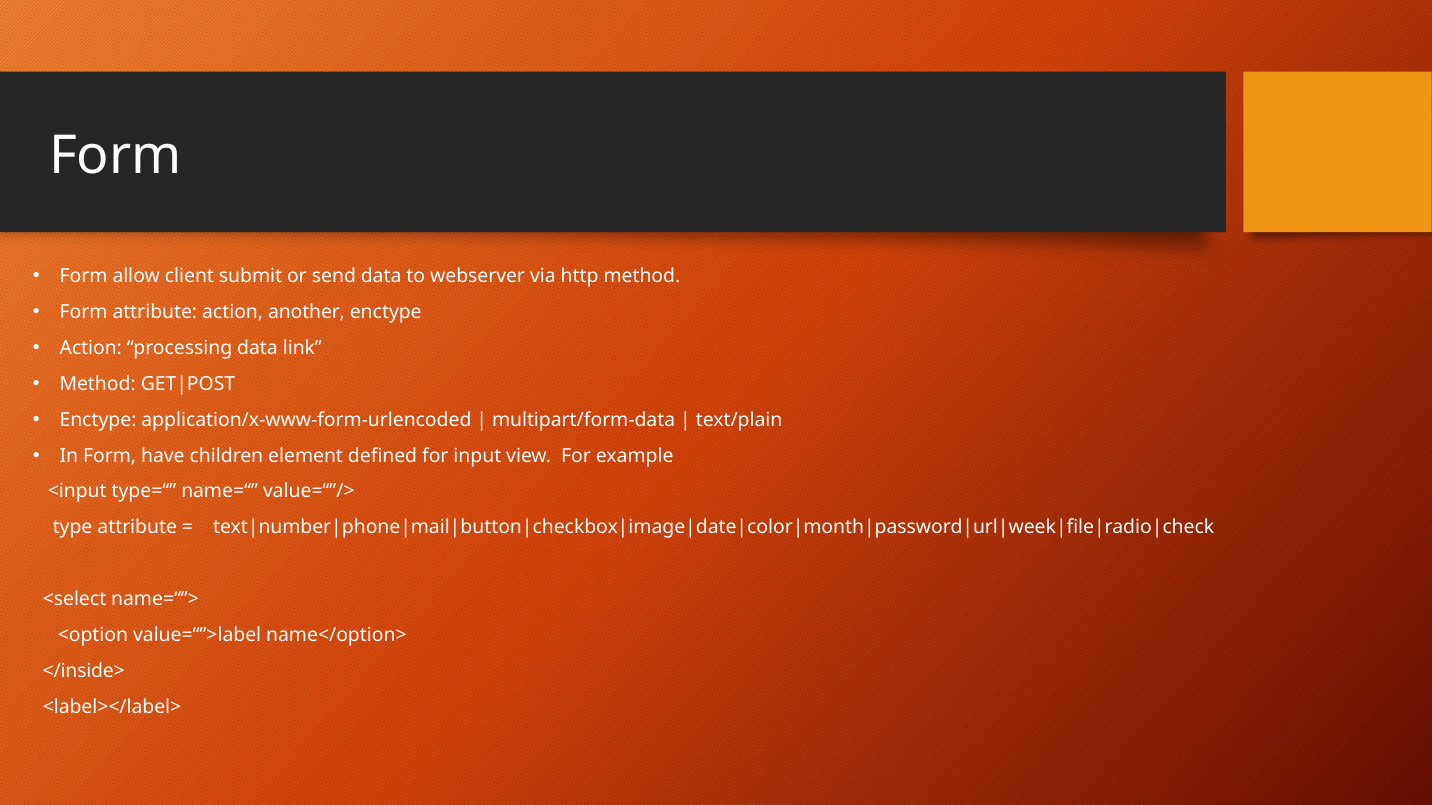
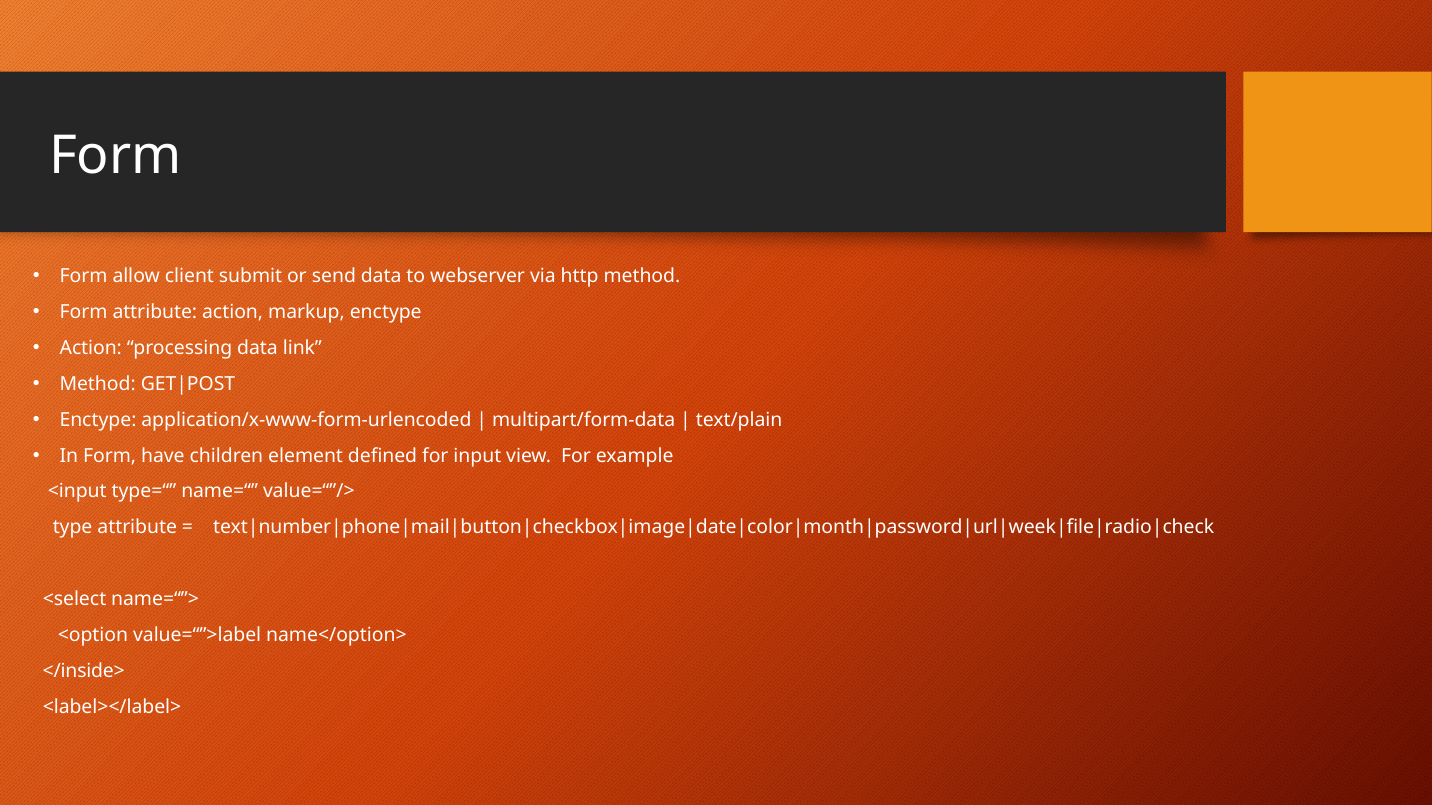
another: another -> markup
